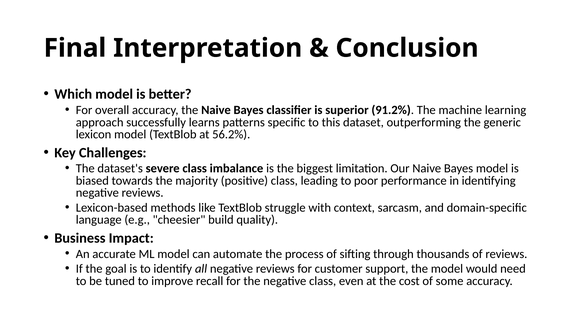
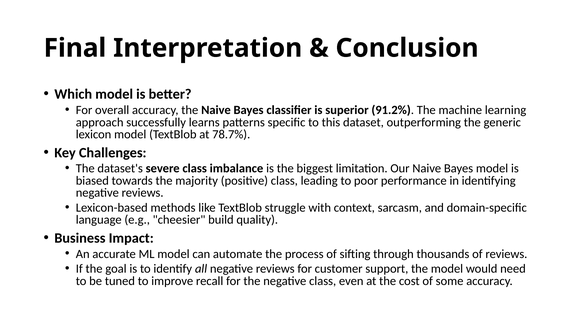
56.2%: 56.2% -> 78.7%
